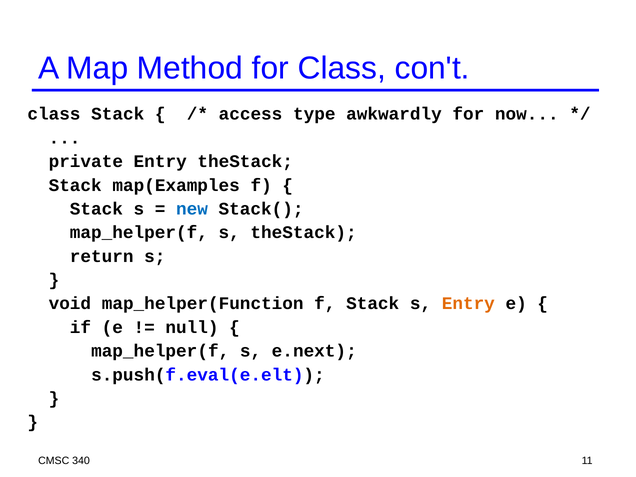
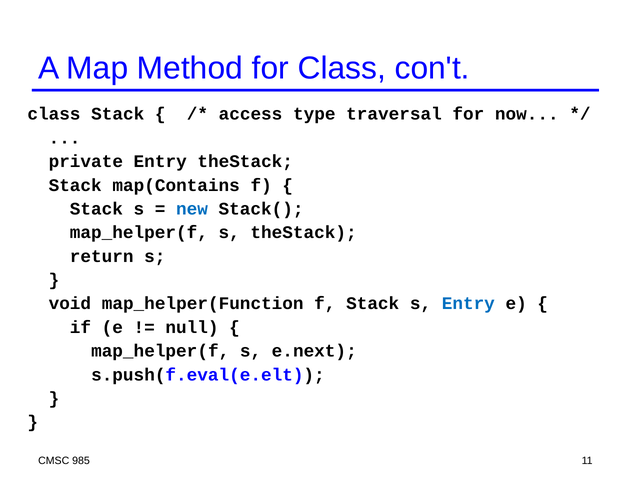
awkwardly: awkwardly -> traversal
map(Examples: map(Examples -> map(Contains
Entry at (468, 304) colour: orange -> blue
340: 340 -> 985
